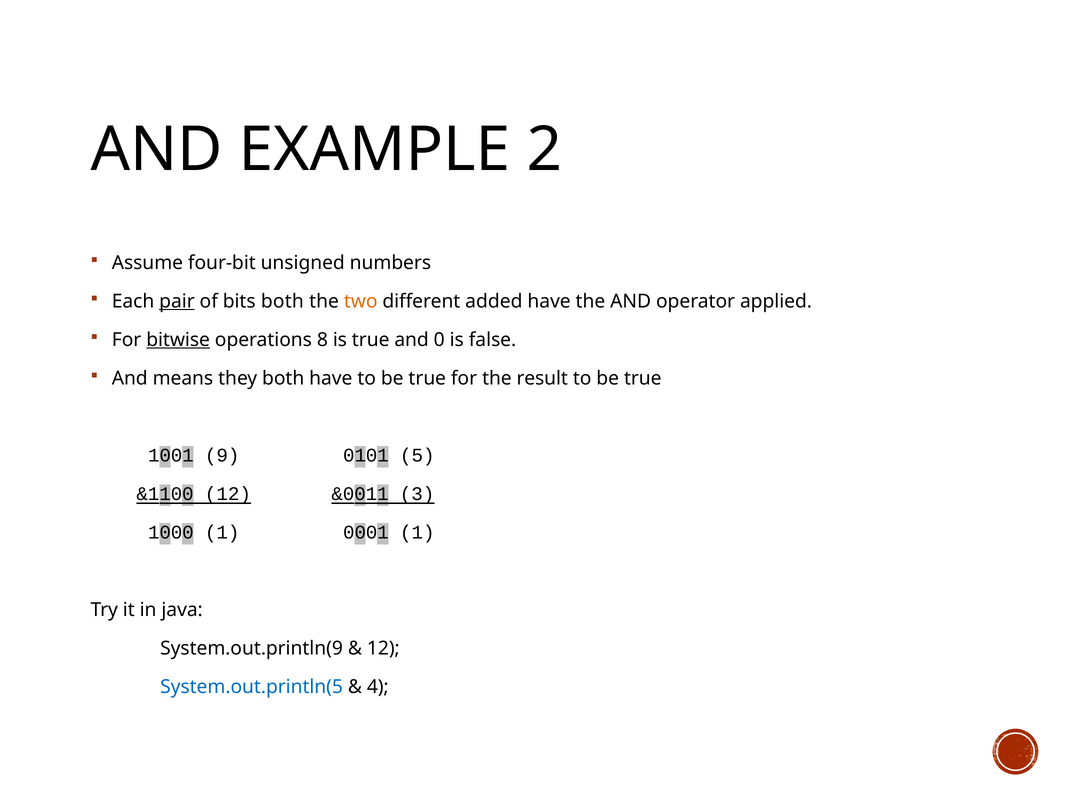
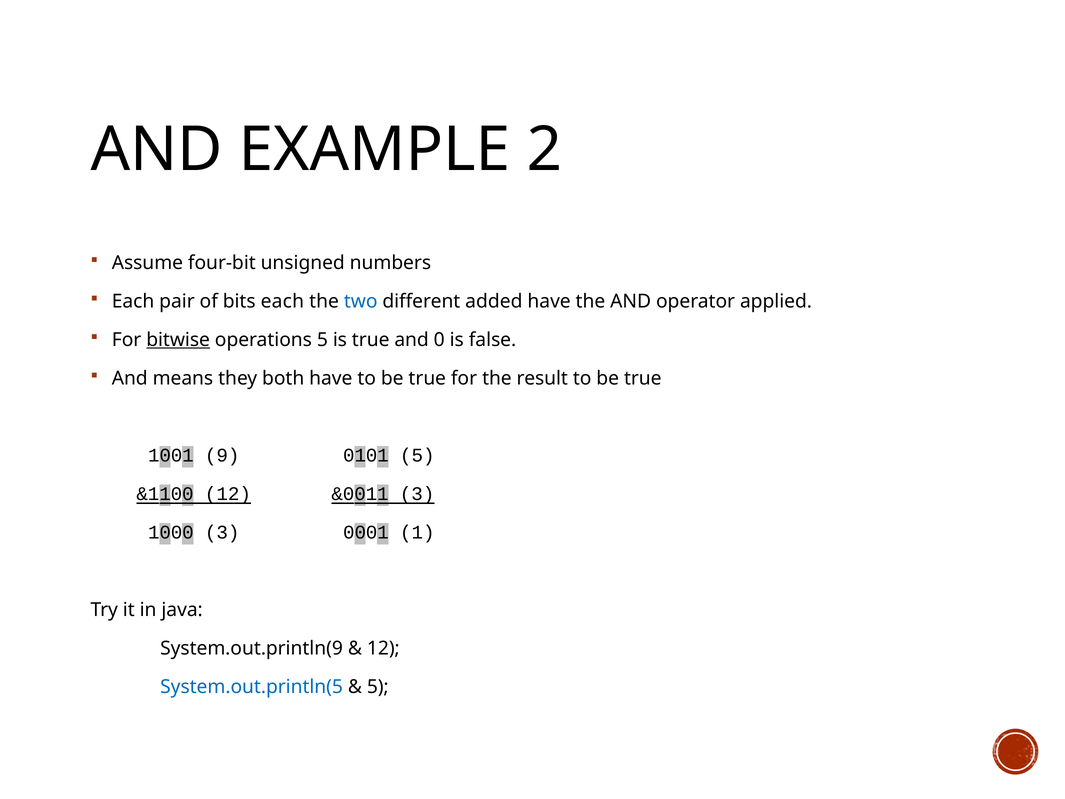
pair underline: present -> none
bits both: both -> each
two colour: orange -> blue
operations 8: 8 -> 5
1000 1: 1 -> 3
4 at (378, 687): 4 -> 5
